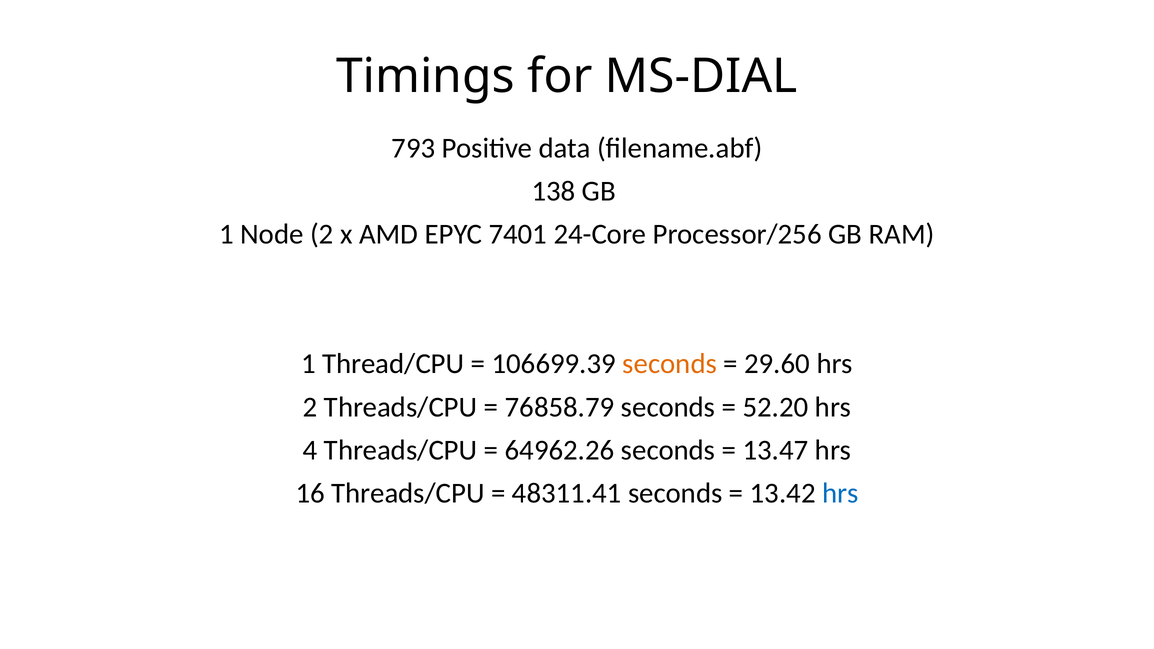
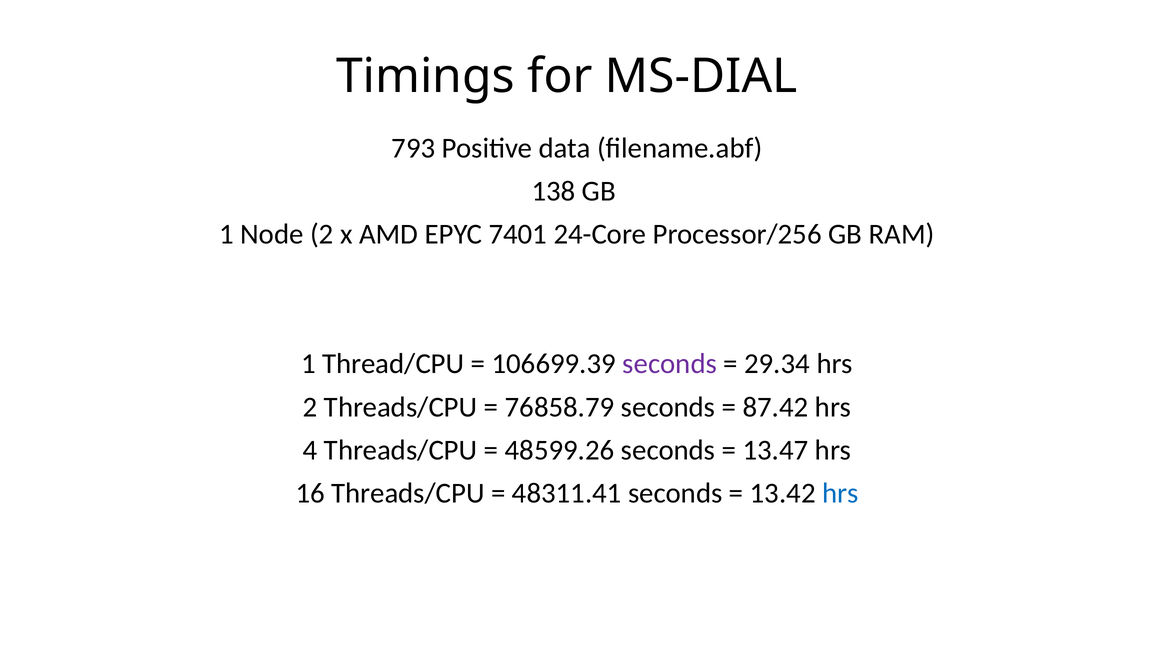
seconds at (670, 364) colour: orange -> purple
29.60: 29.60 -> 29.34
52.20: 52.20 -> 87.42
64962.26: 64962.26 -> 48599.26
